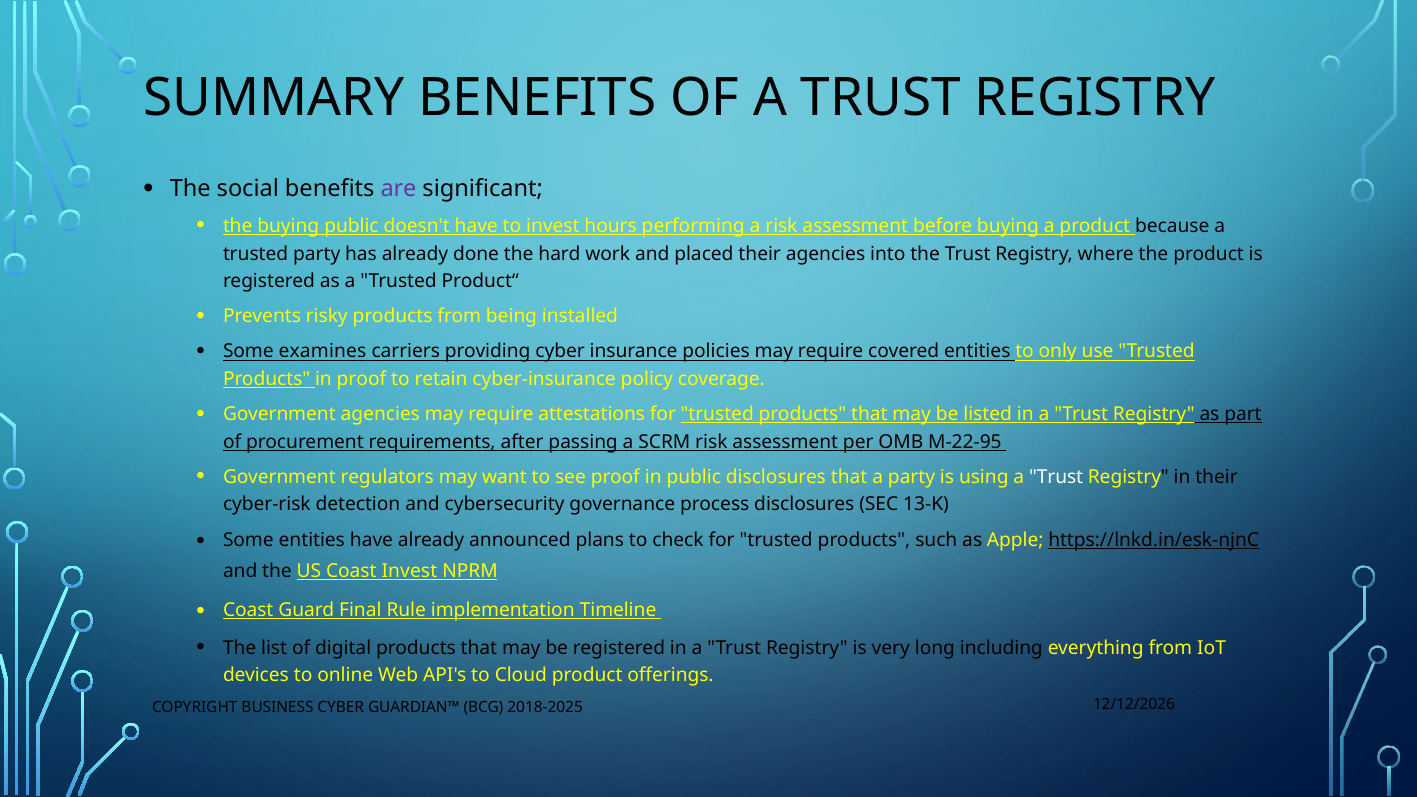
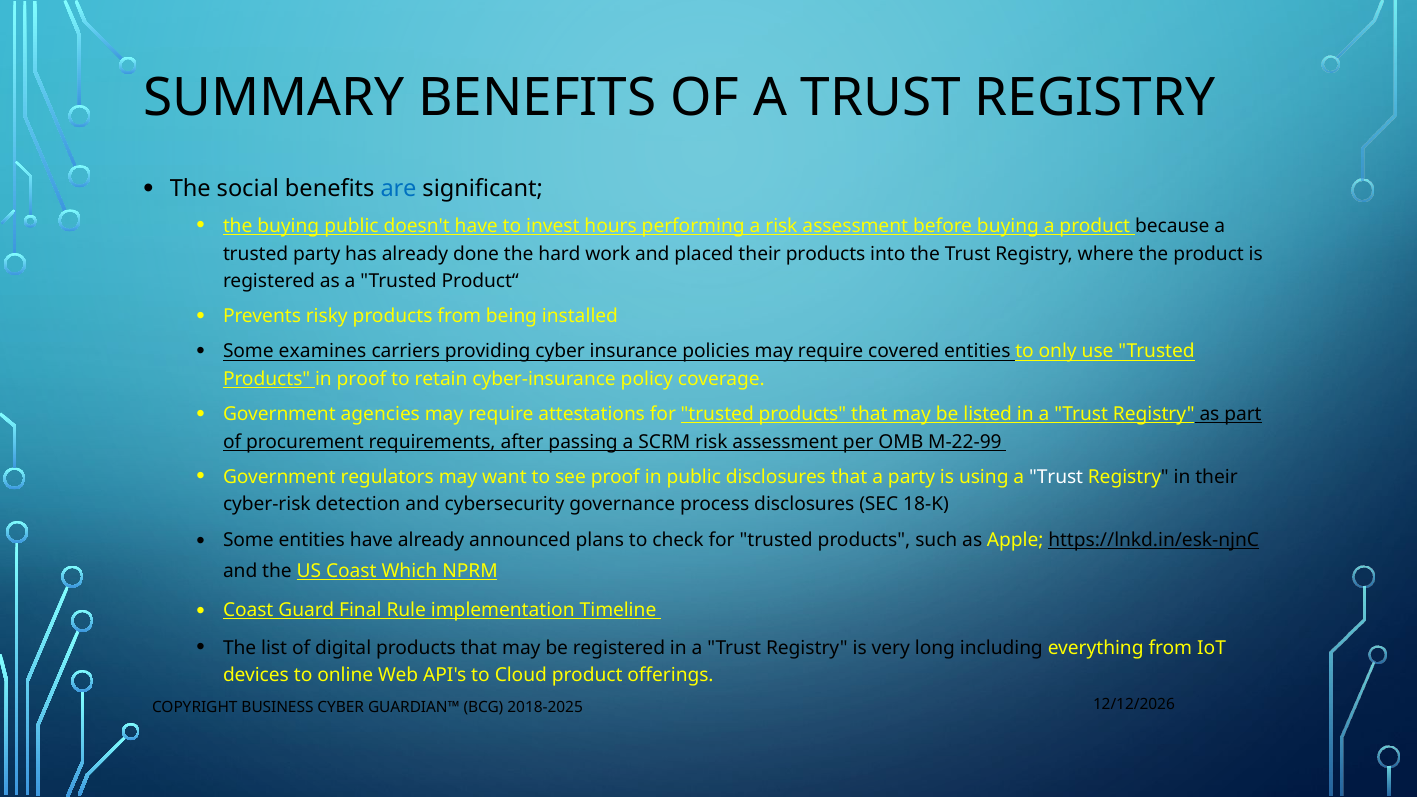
are colour: purple -> blue
their agencies: agencies -> products
M-22-95: M-22-95 -> M-22-99
13-K: 13-K -> 18-K
Coast Invest: Invest -> Which
